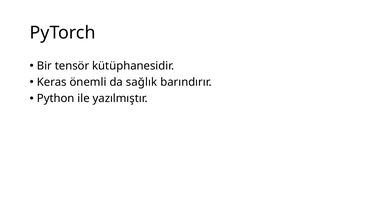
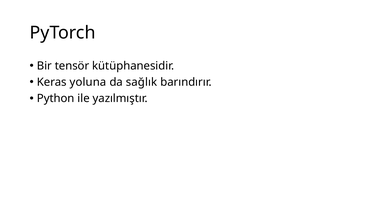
önemli: önemli -> yoluna
